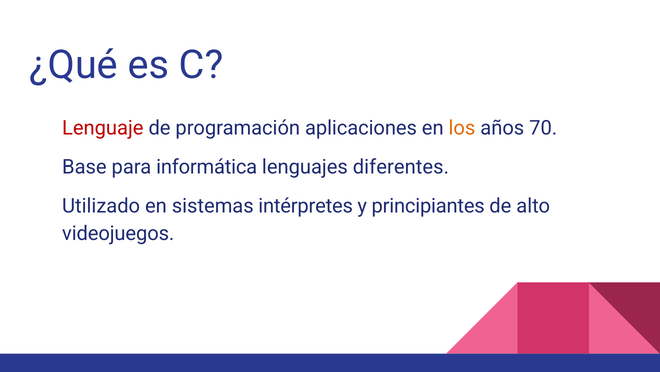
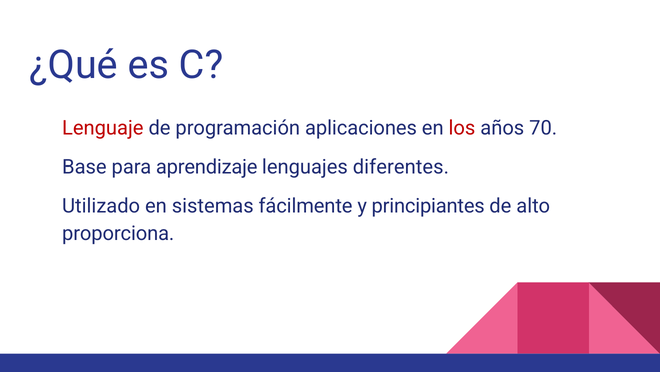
los colour: orange -> red
informática: informática -> aprendizaje
intérpretes: intérpretes -> fácilmente
videojuegos: videojuegos -> proporciona
